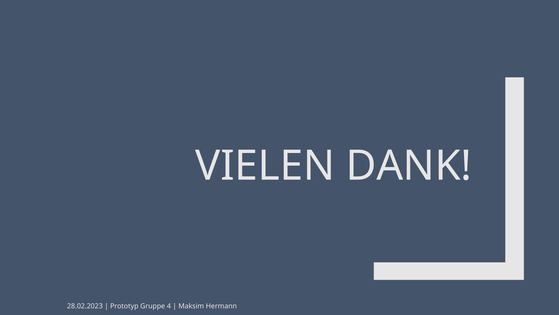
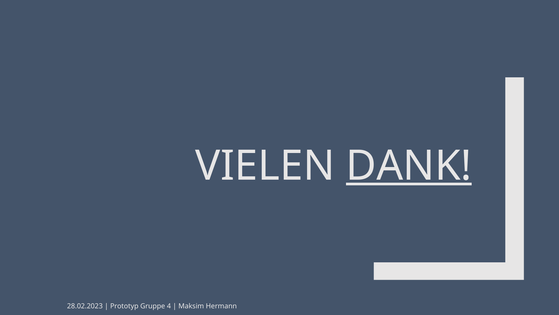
DANK underline: none -> present
